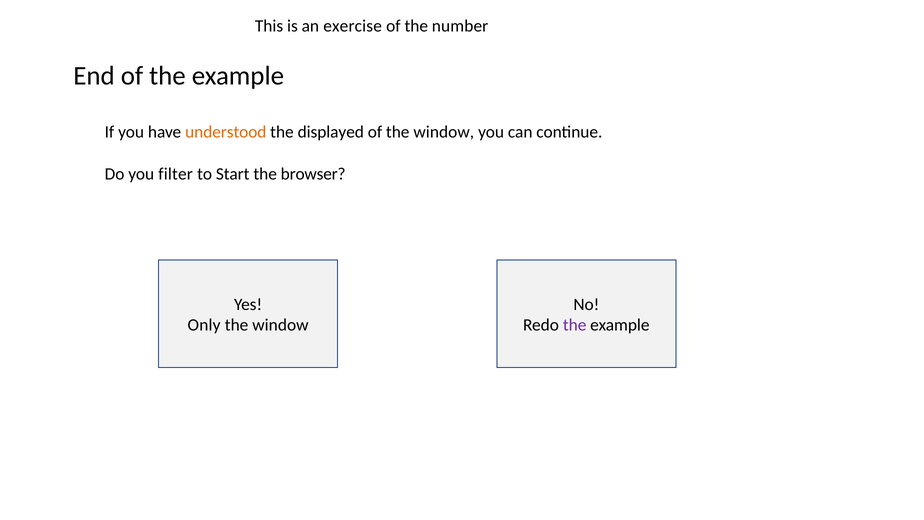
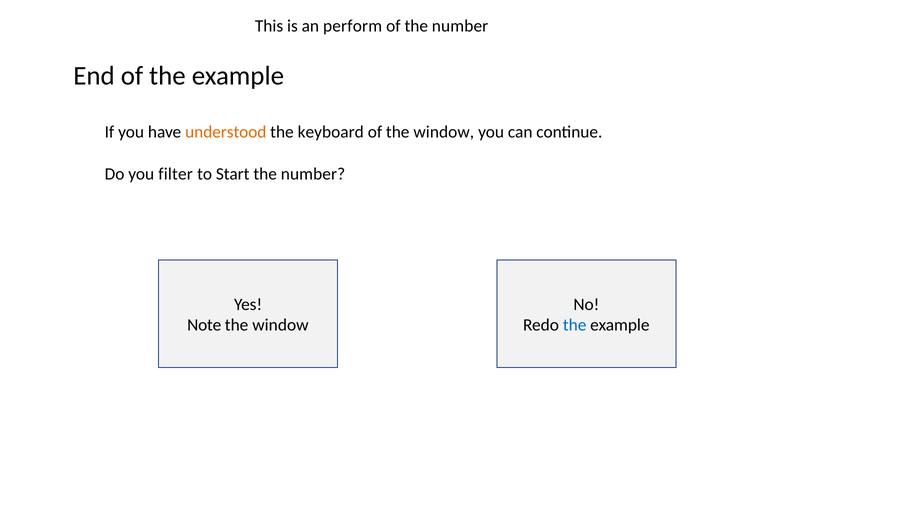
exercise: exercise -> perform
displayed: displayed -> keyboard
Start the browser: browser -> number
Only: Only -> Note
the at (575, 325) colour: purple -> blue
